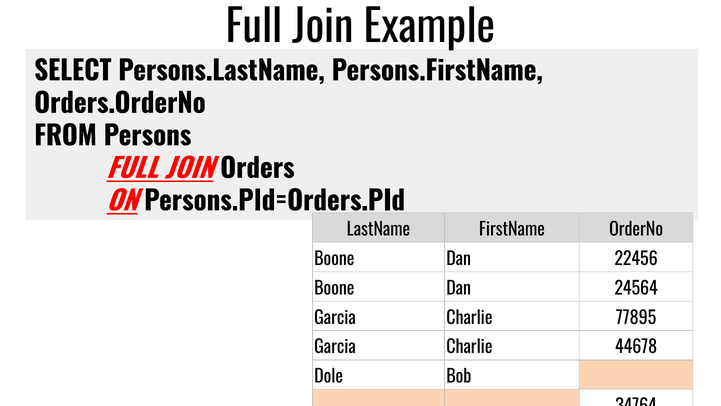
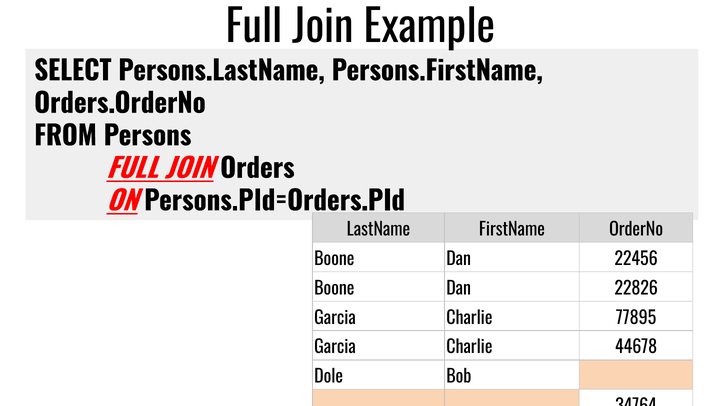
24564: 24564 -> 22826
